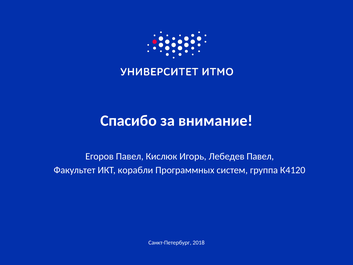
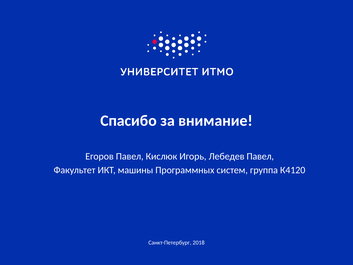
корабли: корабли -> машины
